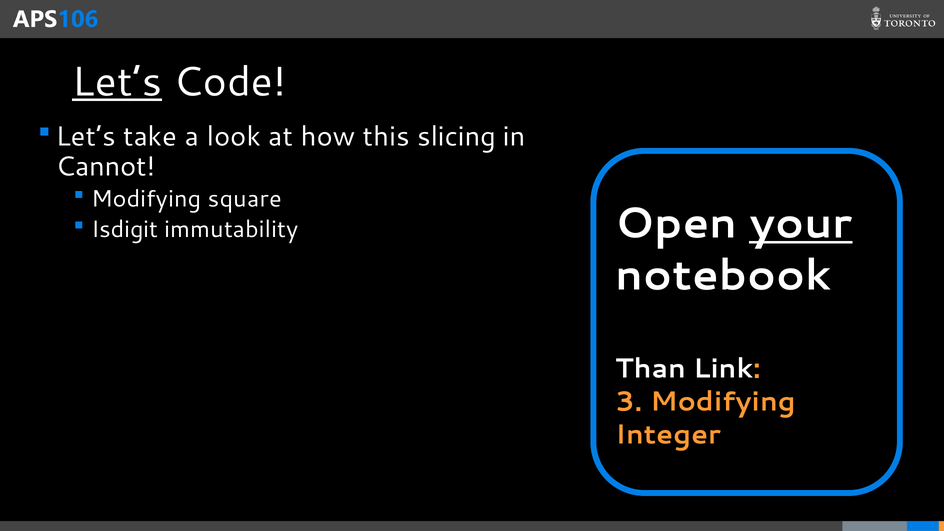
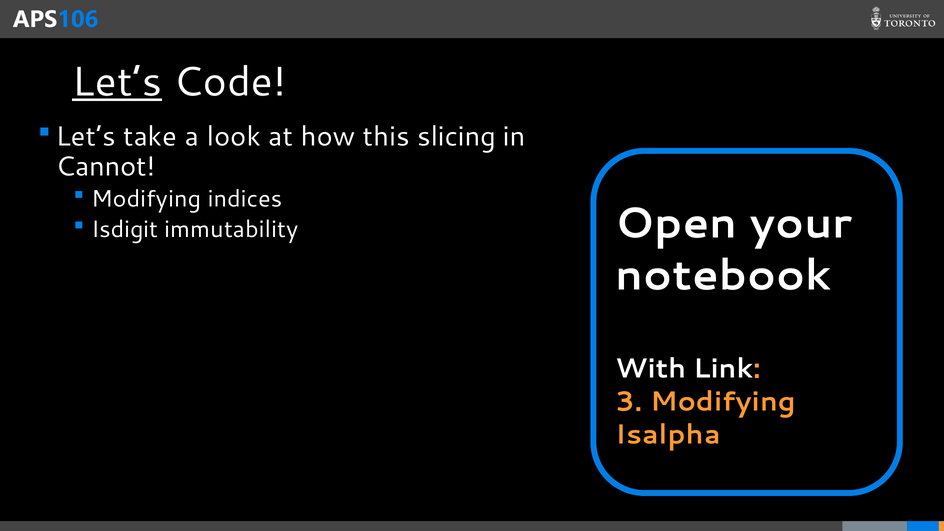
square: square -> indices
your underline: present -> none
Than: Than -> With
Integer: Integer -> Isalpha
